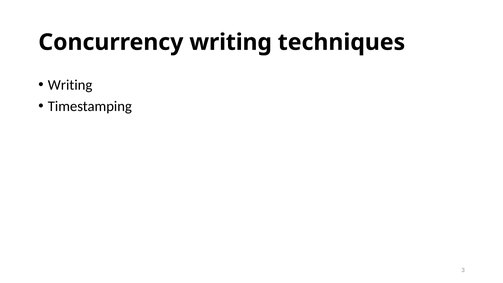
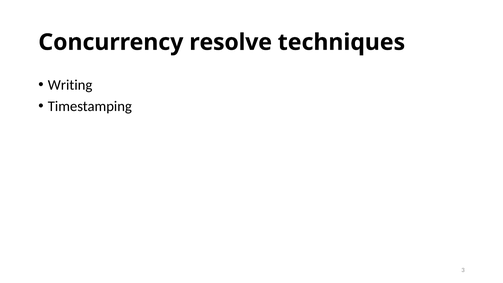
Concurrency writing: writing -> resolve
